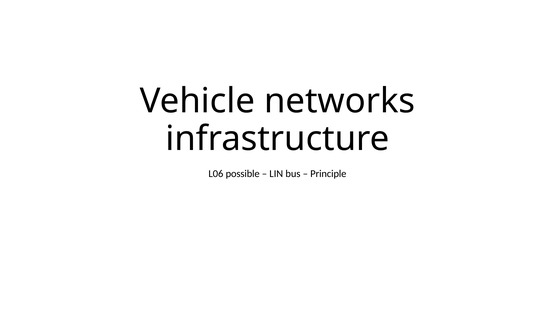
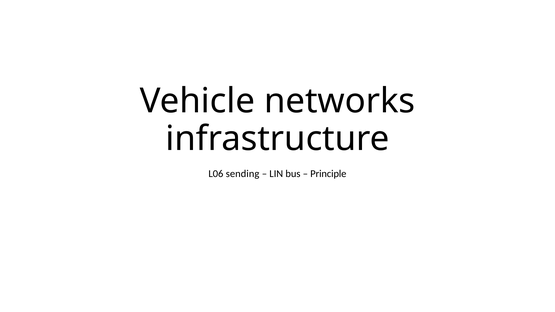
possible: possible -> sending
